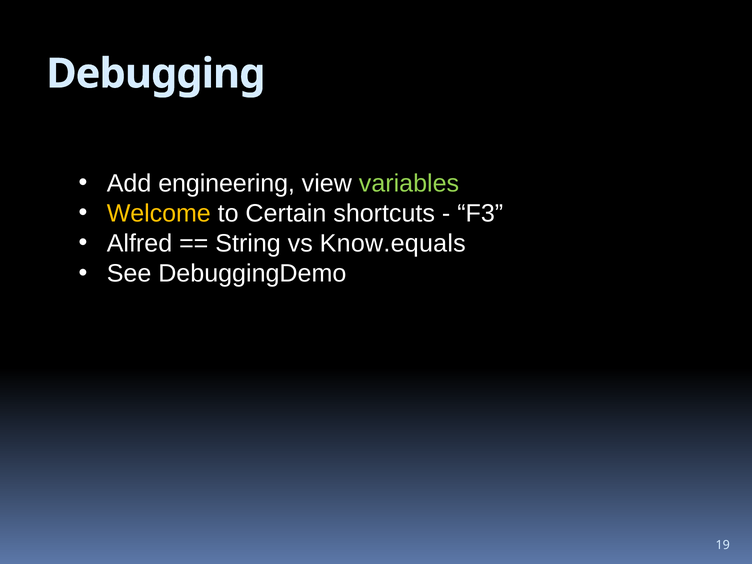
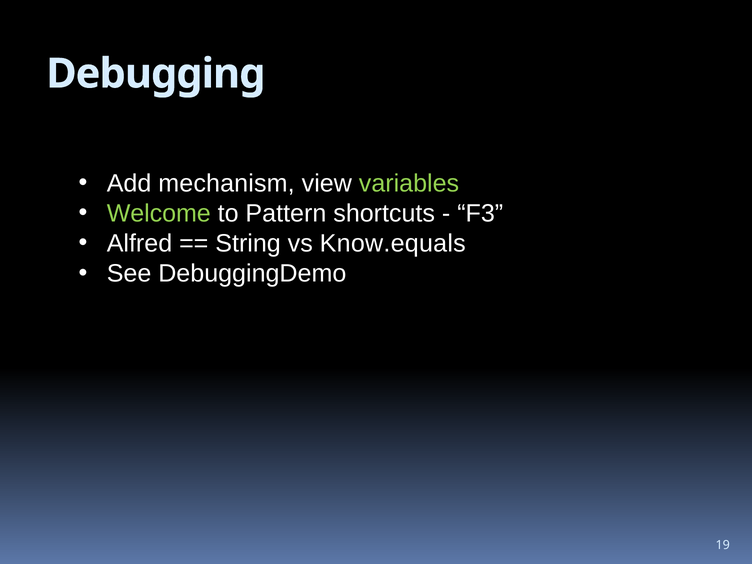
engineering: engineering -> mechanism
Welcome colour: yellow -> light green
Certain: Certain -> Pattern
